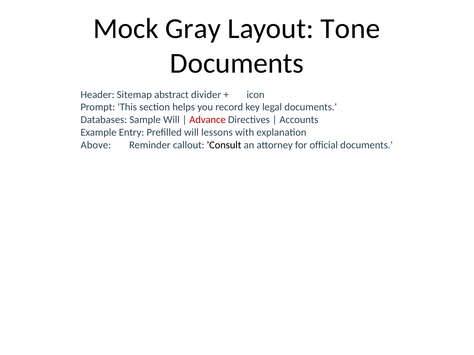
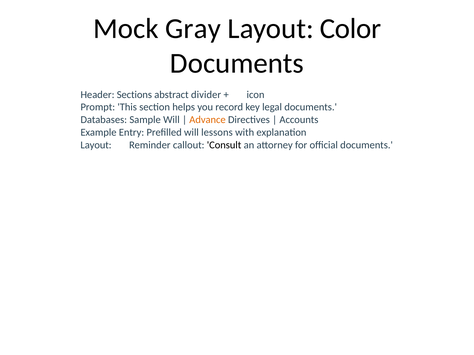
Tone: Tone -> Color
Sitemap: Sitemap -> Sections
Advance colour: red -> orange
Above at (96, 145): Above -> Layout
